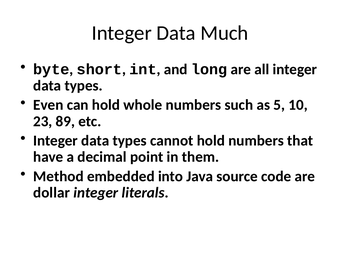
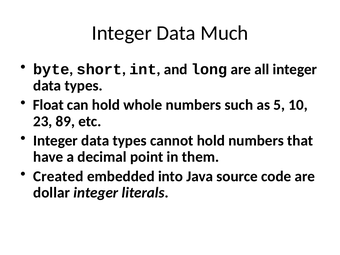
Even: Even -> Float
Method: Method -> Created
